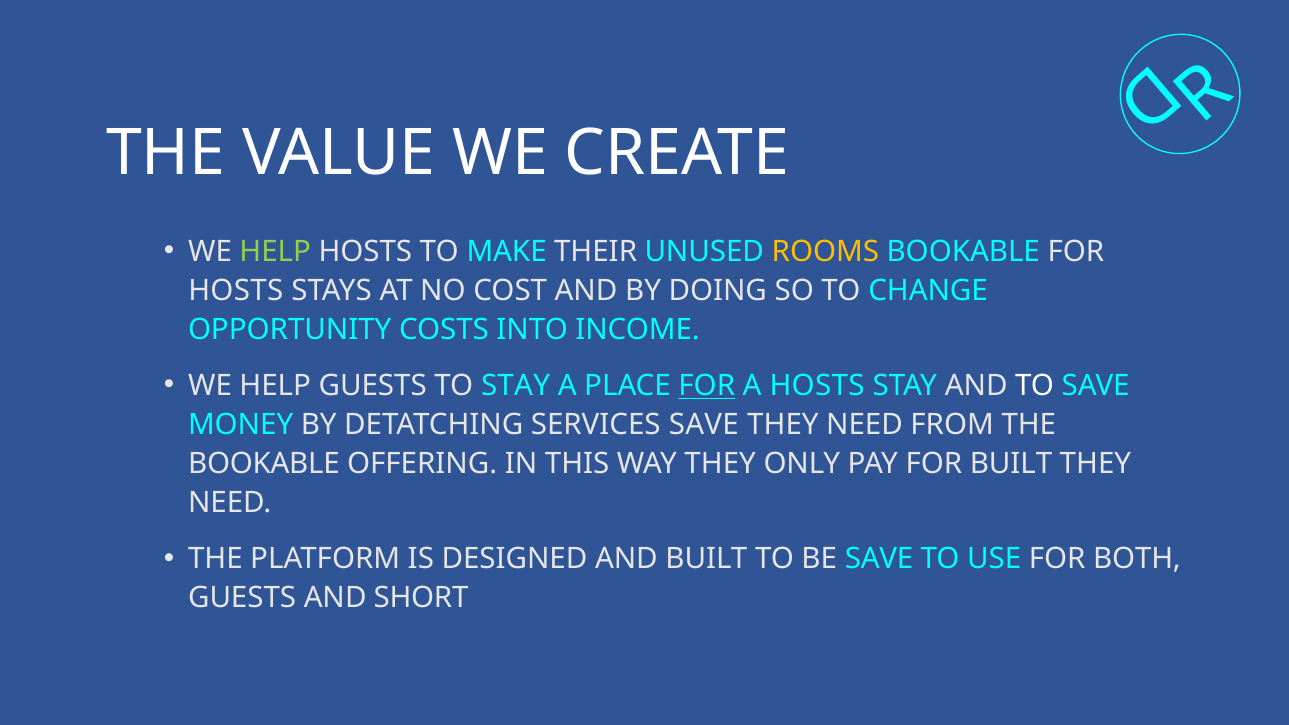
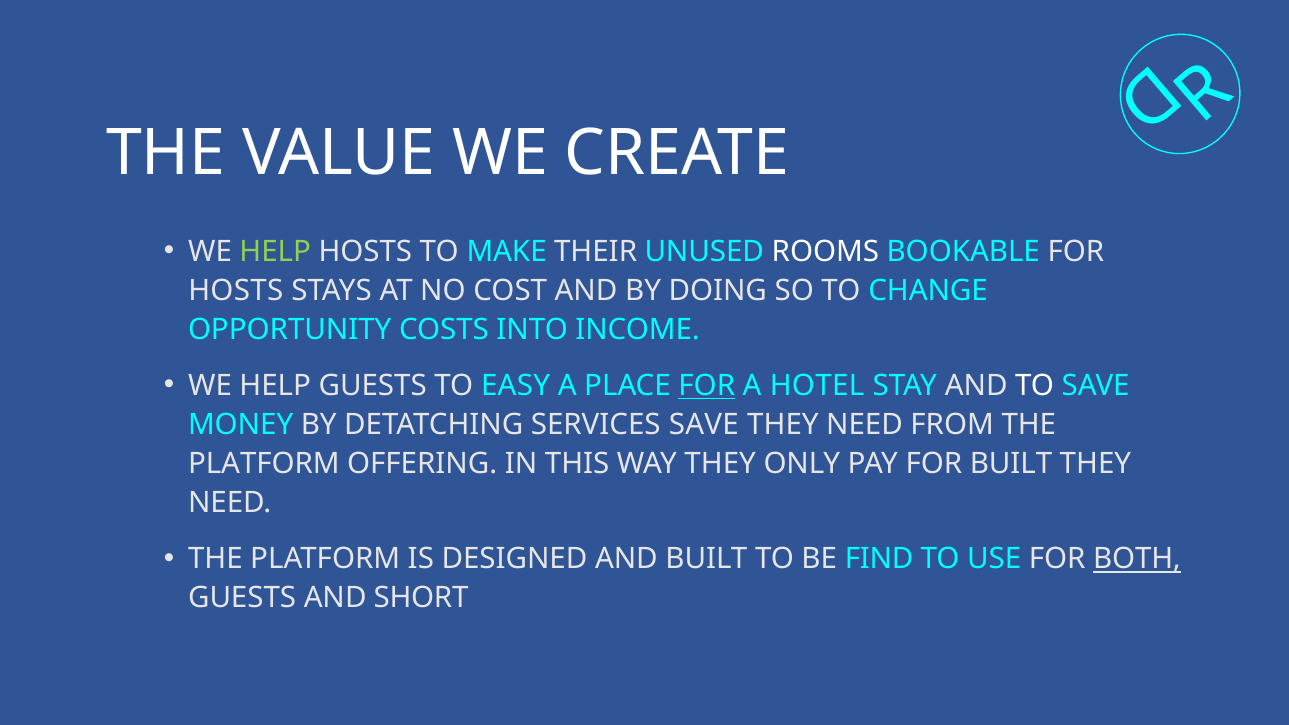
ROOMS colour: yellow -> white
TO STAY: STAY -> EASY
A HOSTS: HOSTS -> HOTEL
BOOKABLE at (264, 464): BOOKABLE -> PLATFORM
BE SAVE: SAVE -> FIND
BOTH underline: none -> present
